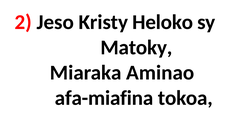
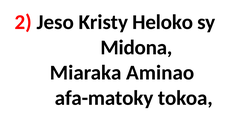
Matoky: Matoky -> Midona
afa-miafina: afa-miafina -> afa-matoky
